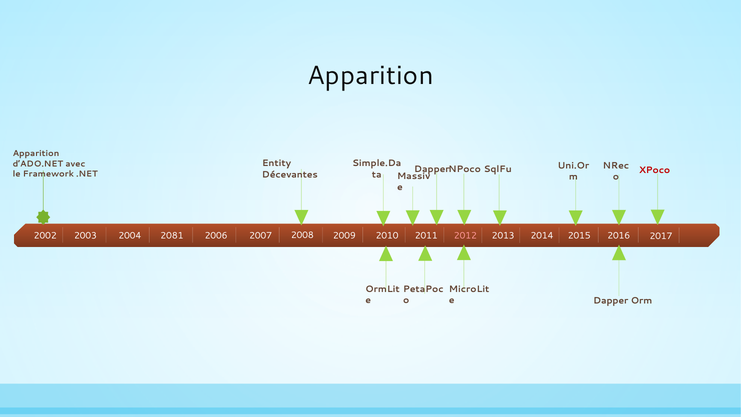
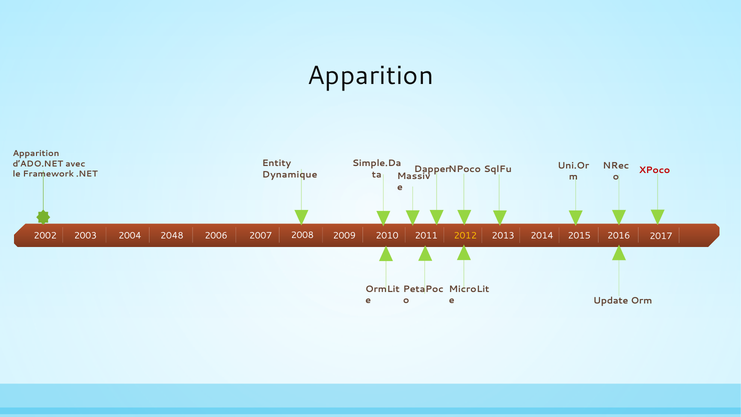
Décevantes: Décevantes -> Dynamique
2081: 2081 -> 2048
2012 colour: pink -> yellow
Dapper at (611, 300): Dapper -> Update
